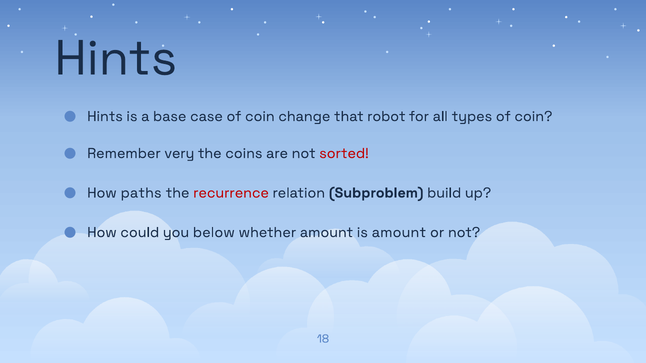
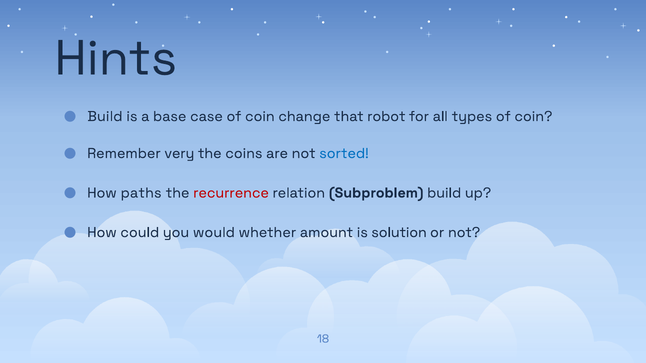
Hints at (105, 116): Hints -> Build
sorted colour: red -> blue
below: below -> would
is amount: amount -> solution
